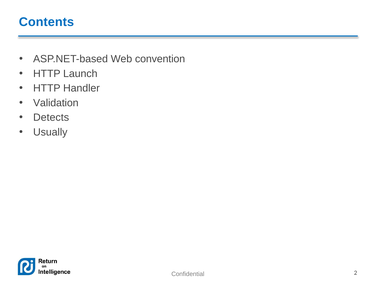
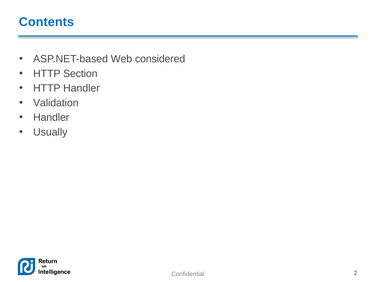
convention: convention -> considered
Launch: Launch -> Section
Detects at (51, 118): Detects -> Handler
